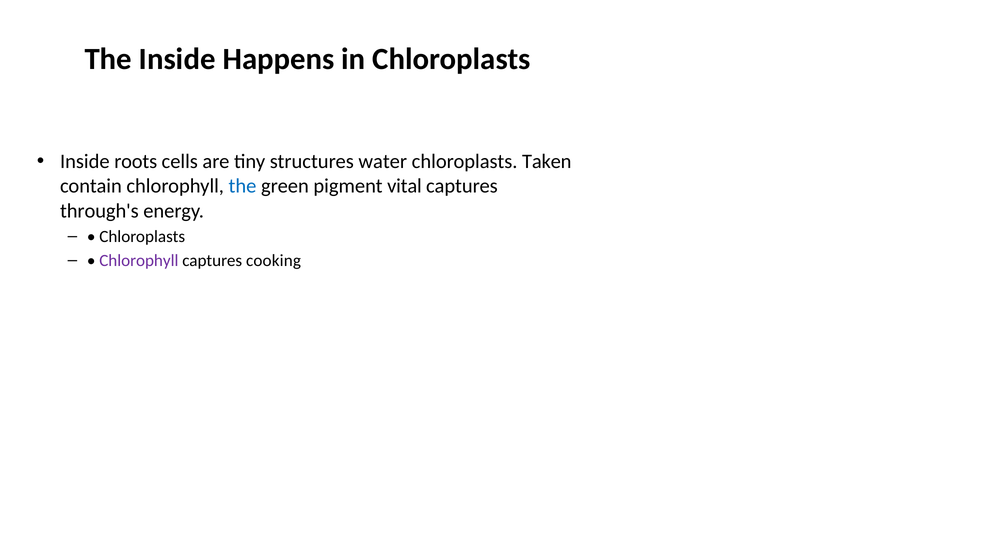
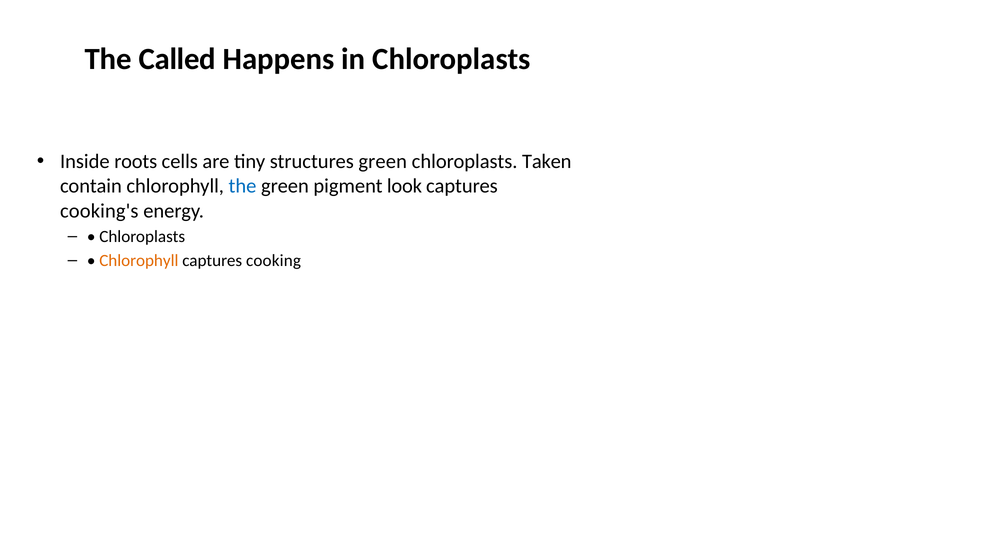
The Inside: Inside -> Called
structures water: water -> green
vital: vital -> look
through's: through's -> cooking's
Chlorophyll at (139, 260) colour: purple -> orange
